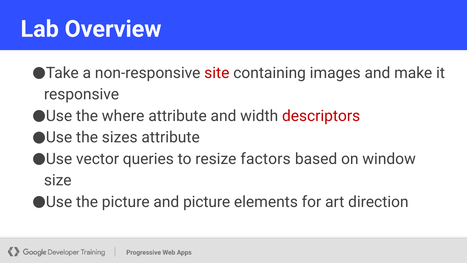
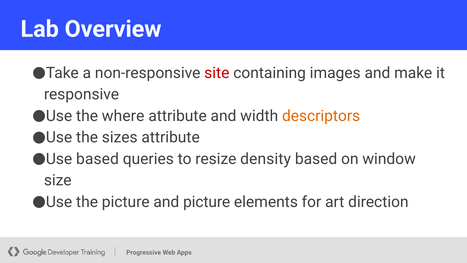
descriptors colour: red -> orange
vector at (98, 159): vector -> based
factors: factors -> density
